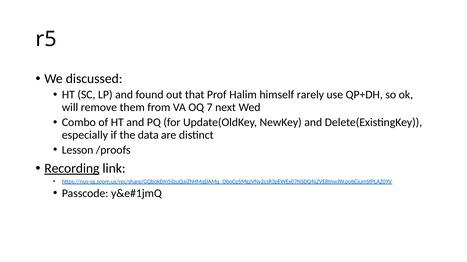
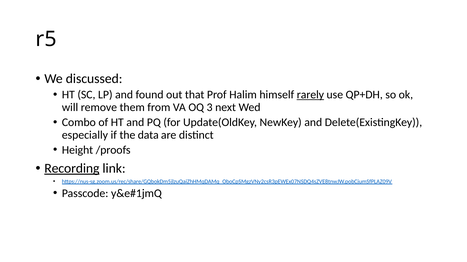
rarely underline: none -> present
7: 7 -> 3
Lesson: Lesson -> Height
